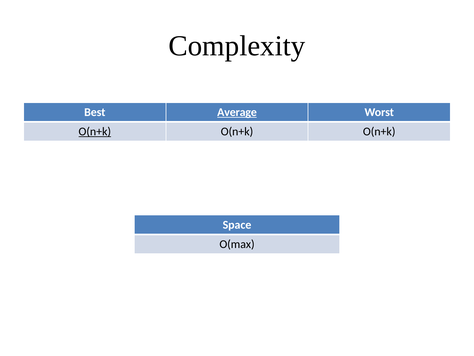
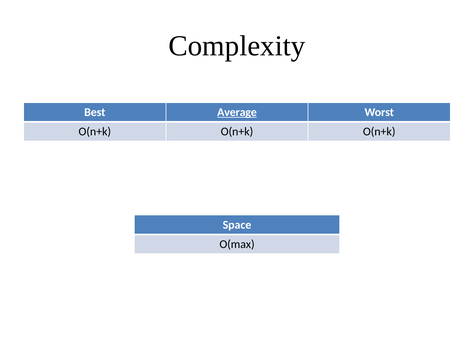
O(n+k at (95, 131) underline: present -> none
